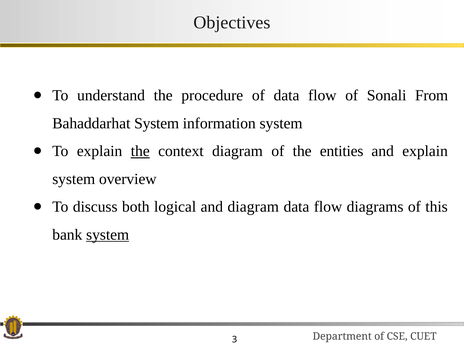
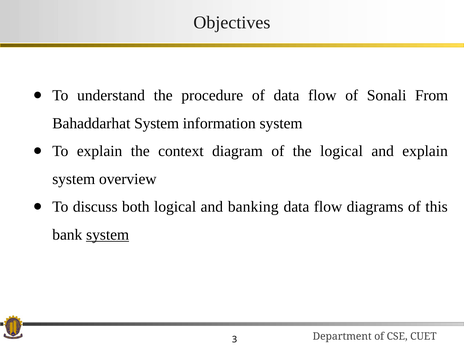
the at (140, 151) underline: present -> none
the entities: entities -> logical
and diagram: diagram -> banking
